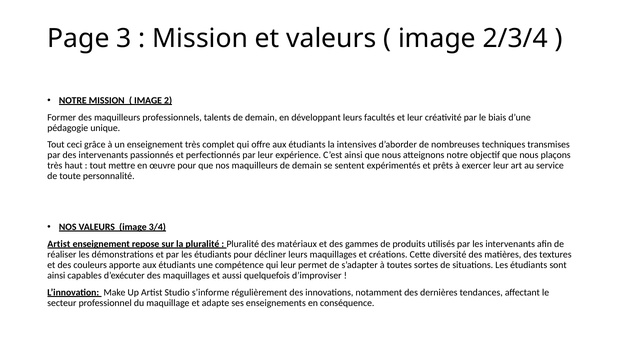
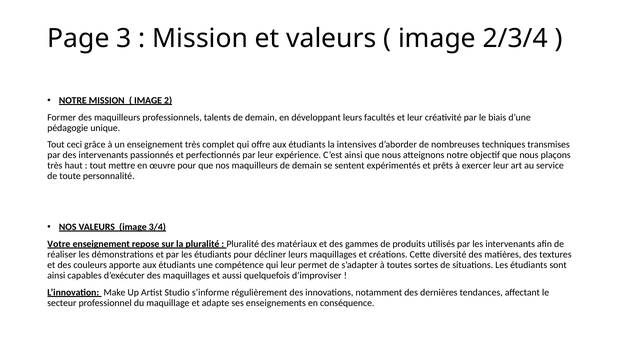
Artist at (59, 244): Artist -> Votre
